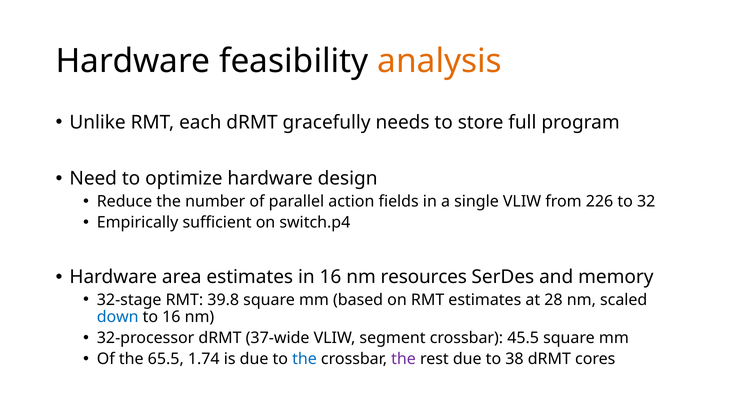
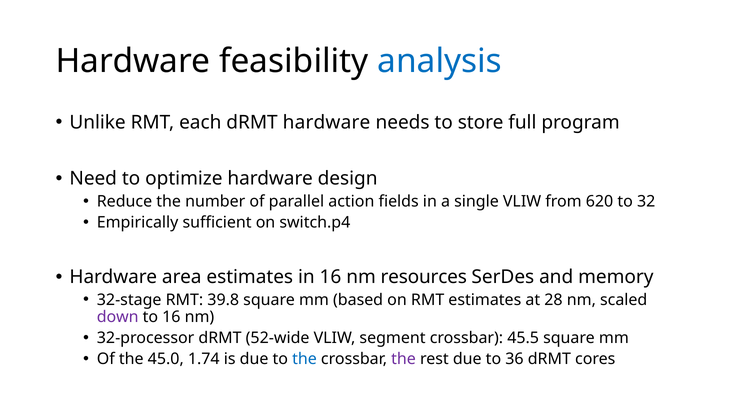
analysis colour: orange -> blue
dRMT gracefully: gracefully -> hardware
226: 226 -> 620
down colour: blue -> purple
37-wide: 37-wide -> 52-wide
65.5: 65.5 -> 45.0
38: 38 -> 36
